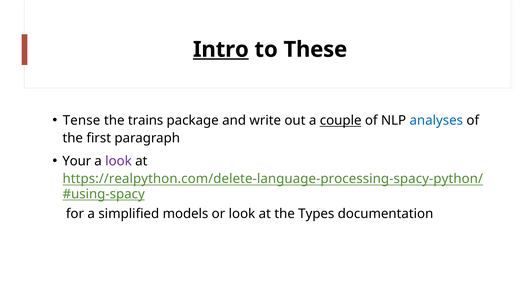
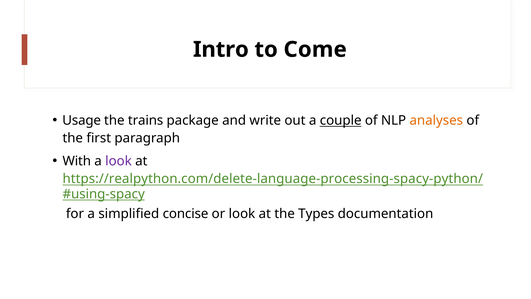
Intro underline: present -> none
These: These -> Come
Tense: Tense -> Usage
analyses colour: blue -> orange
Your: Your -> With
models: models -> concise
